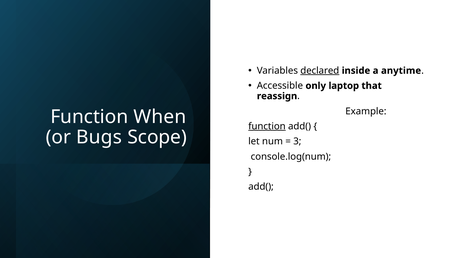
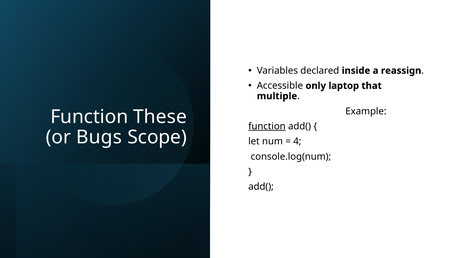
declared underline: present -> none
anytime: anytime -> reassign
reassign: reassign -> multiple
When: When -> These
3: 3 -> 4
